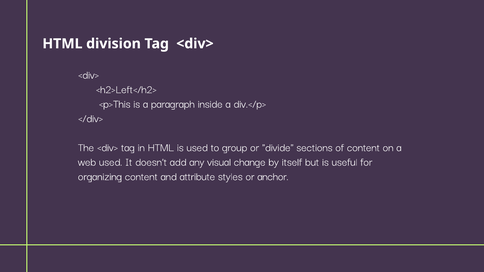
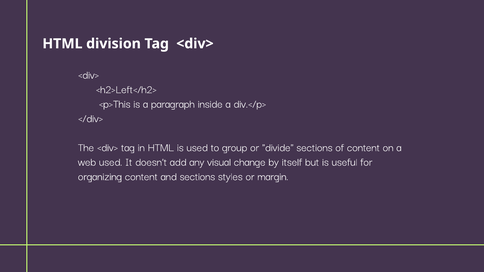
and attribute: attribute -> sections
anchor: anchor -> margin
